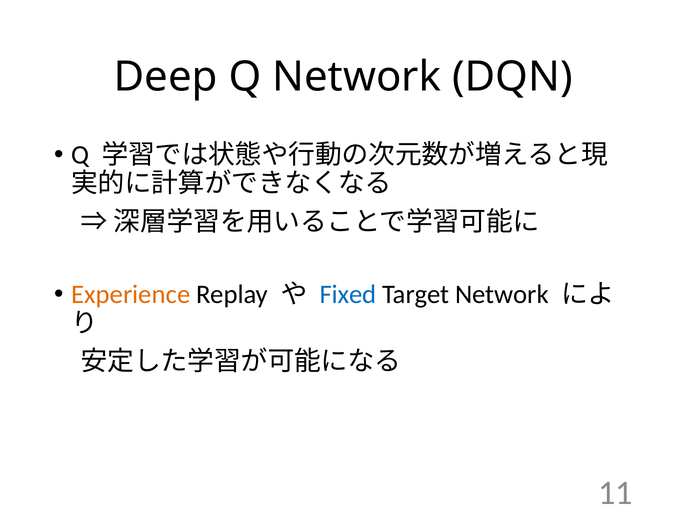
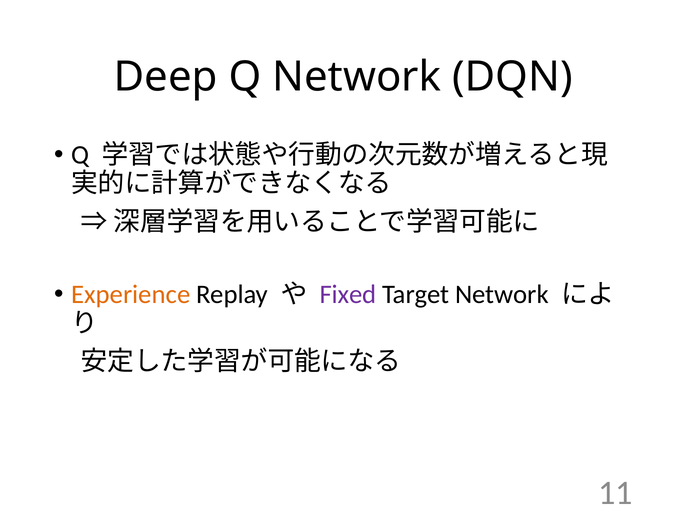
Fixed colour: blue -> purple
